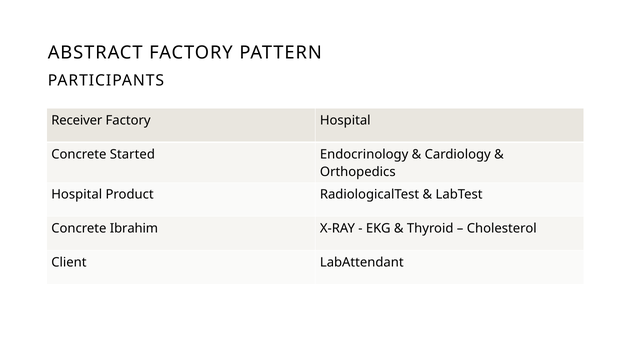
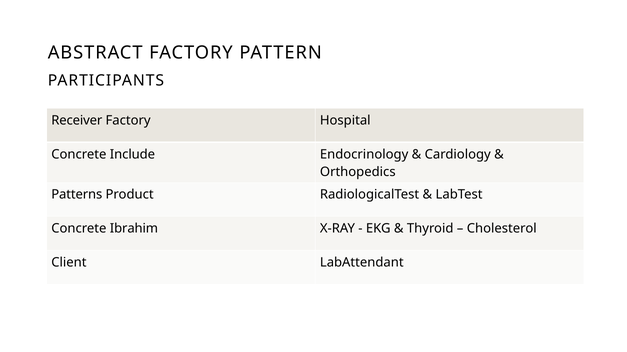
Started: Started -> Include
Hospital at (77, 195): Hospital -> Patterns
